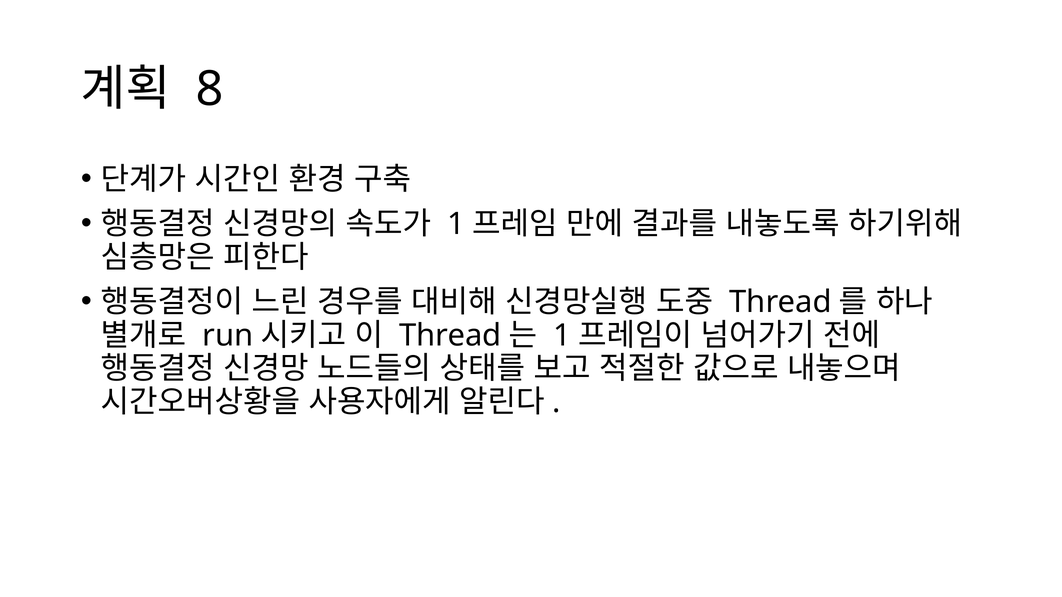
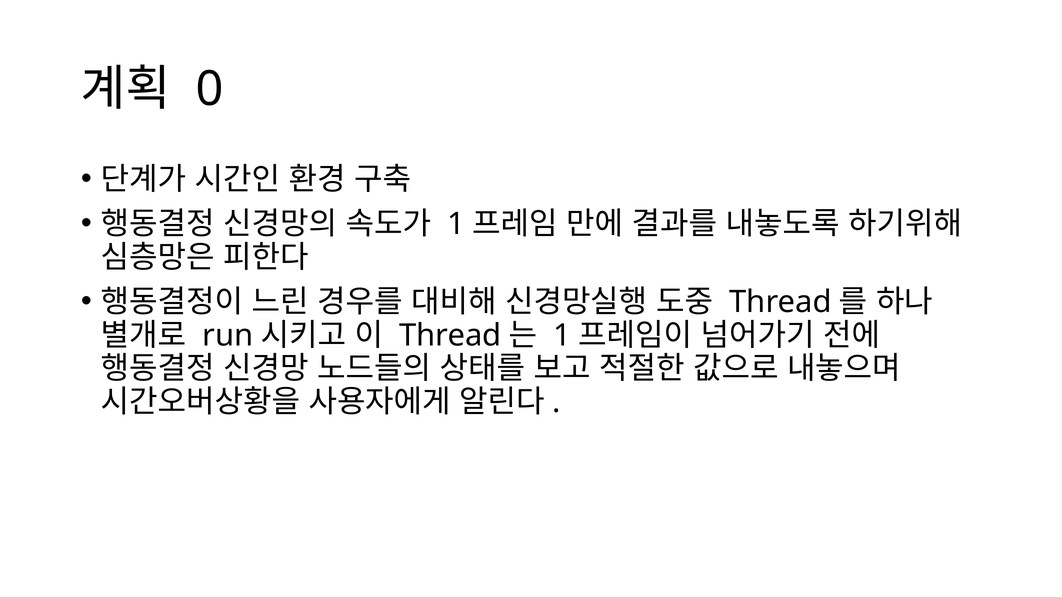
8: 8 -> 0
